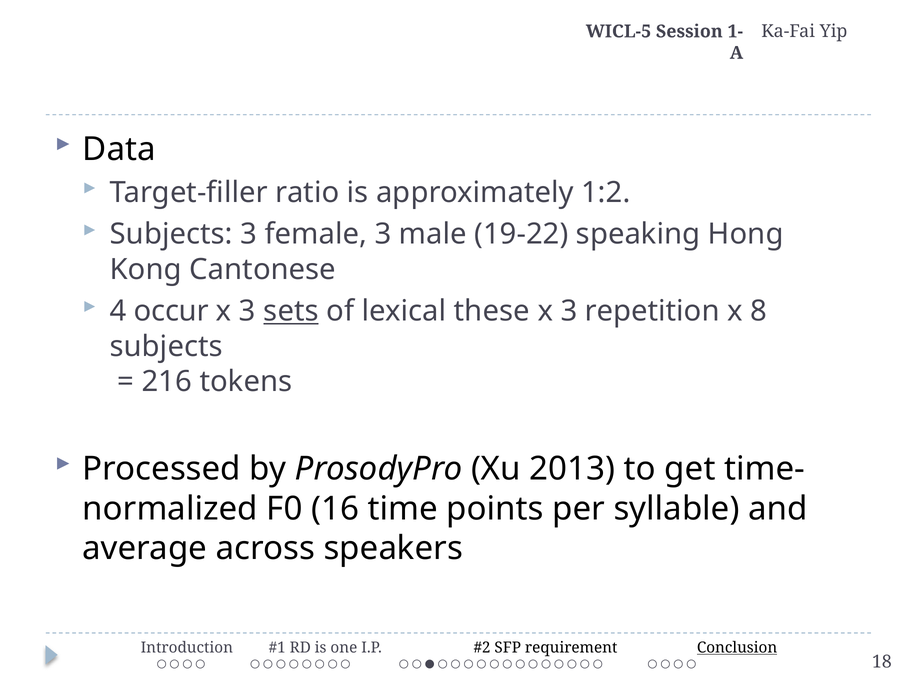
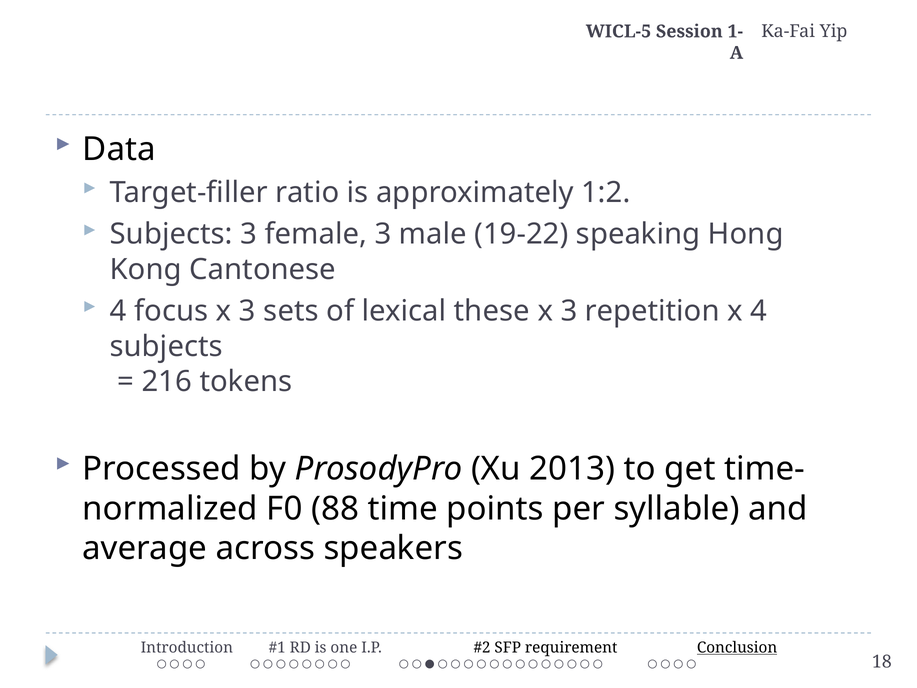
occur: occur -> focus
sets underline: present -> none
x 8: 8 -> 4
16: 16 -> 88
